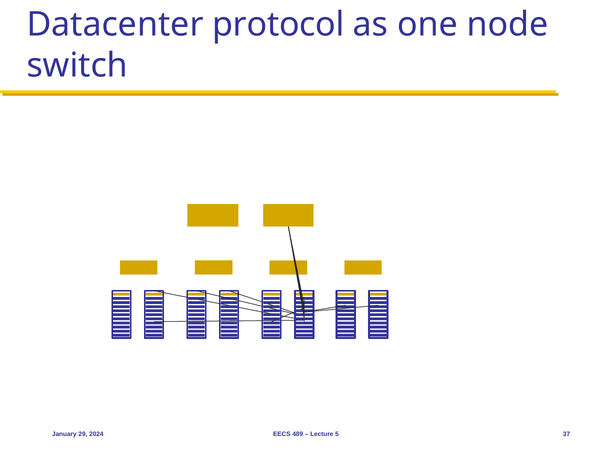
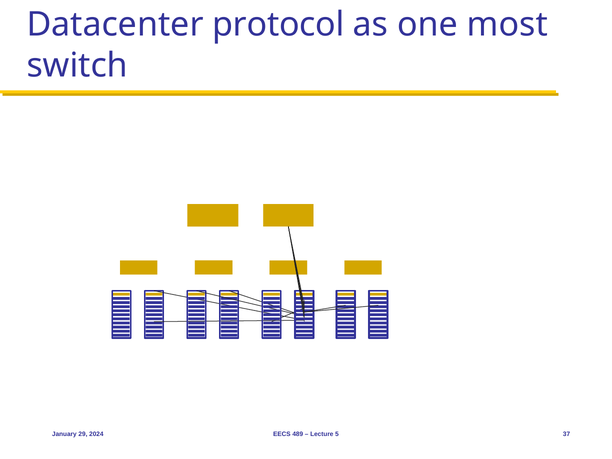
node: node -> most
